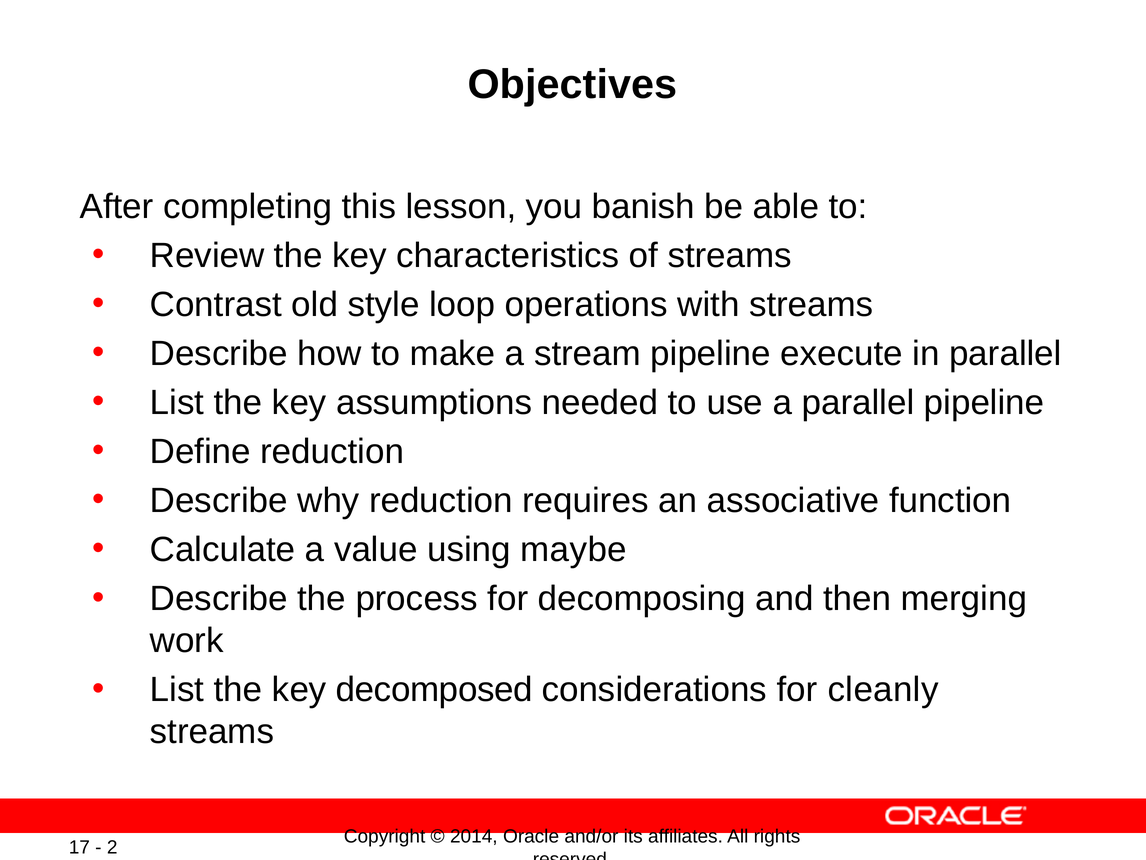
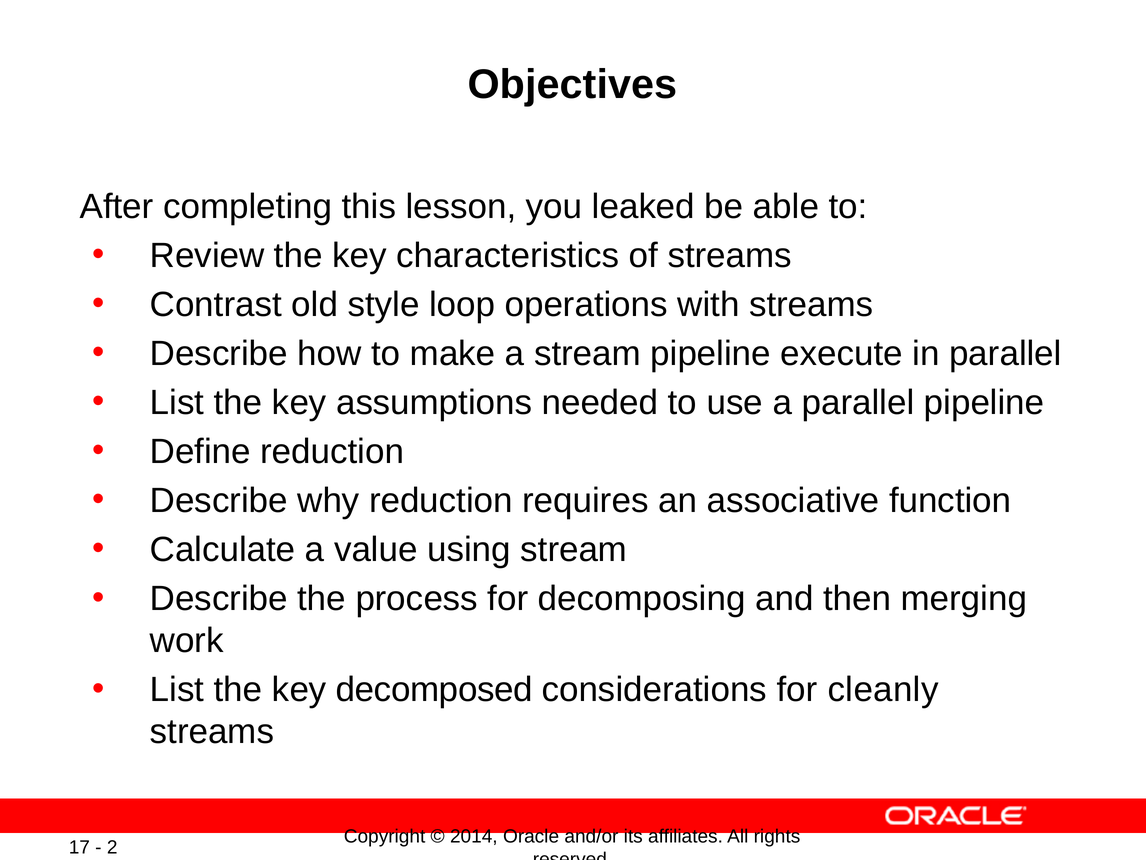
banish: banish -> leaked
using maybe: maybe -> stream
